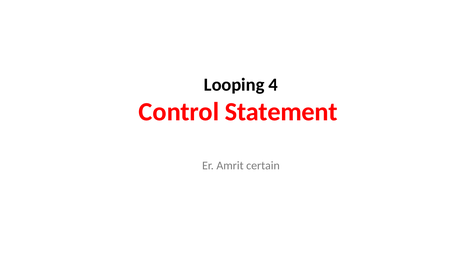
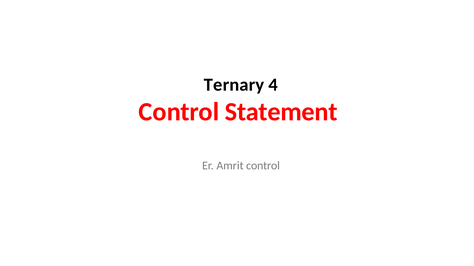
Looping: Looping -> Ternary
Amrit certain: certain -> control
